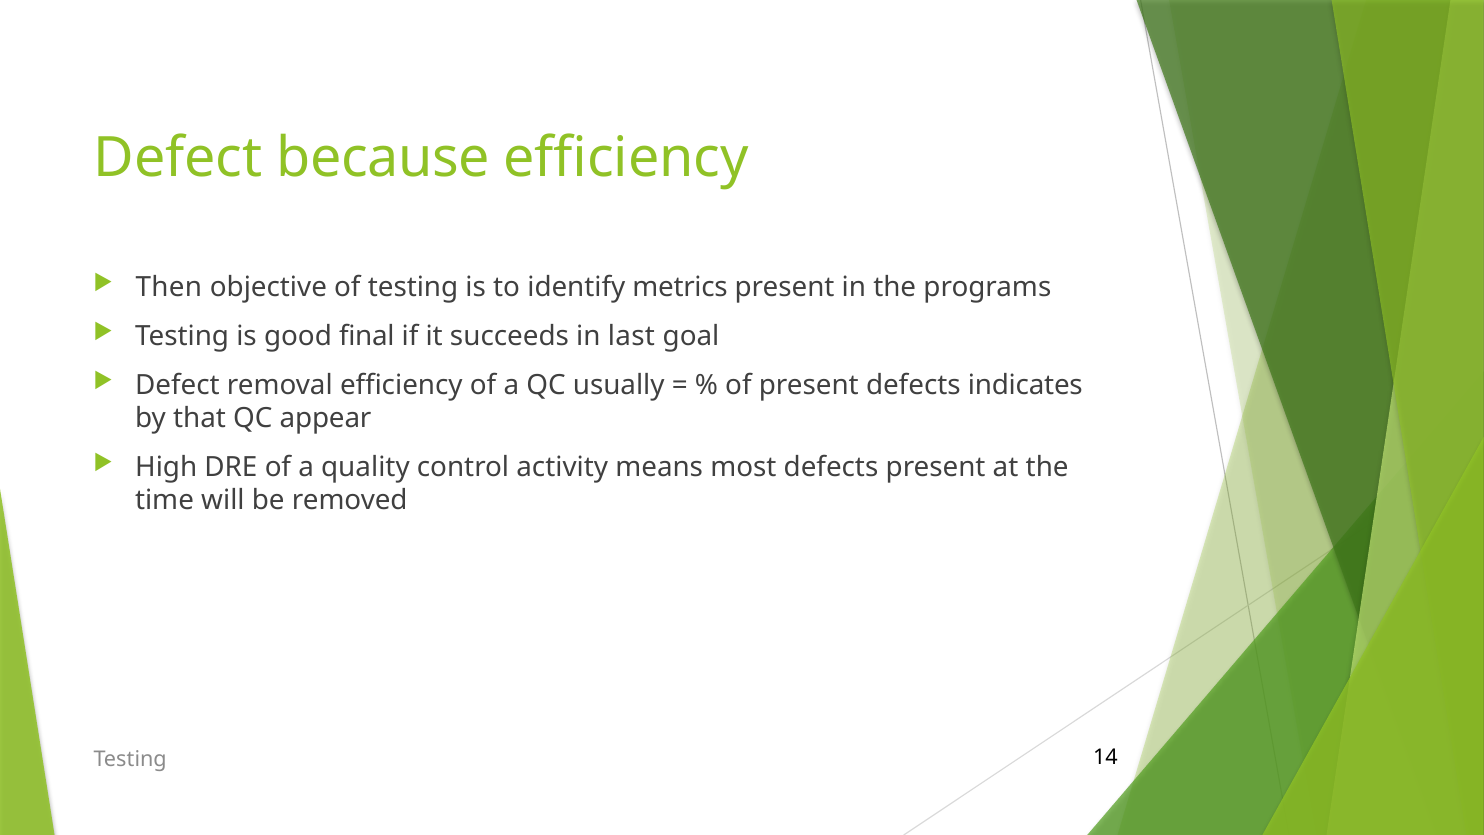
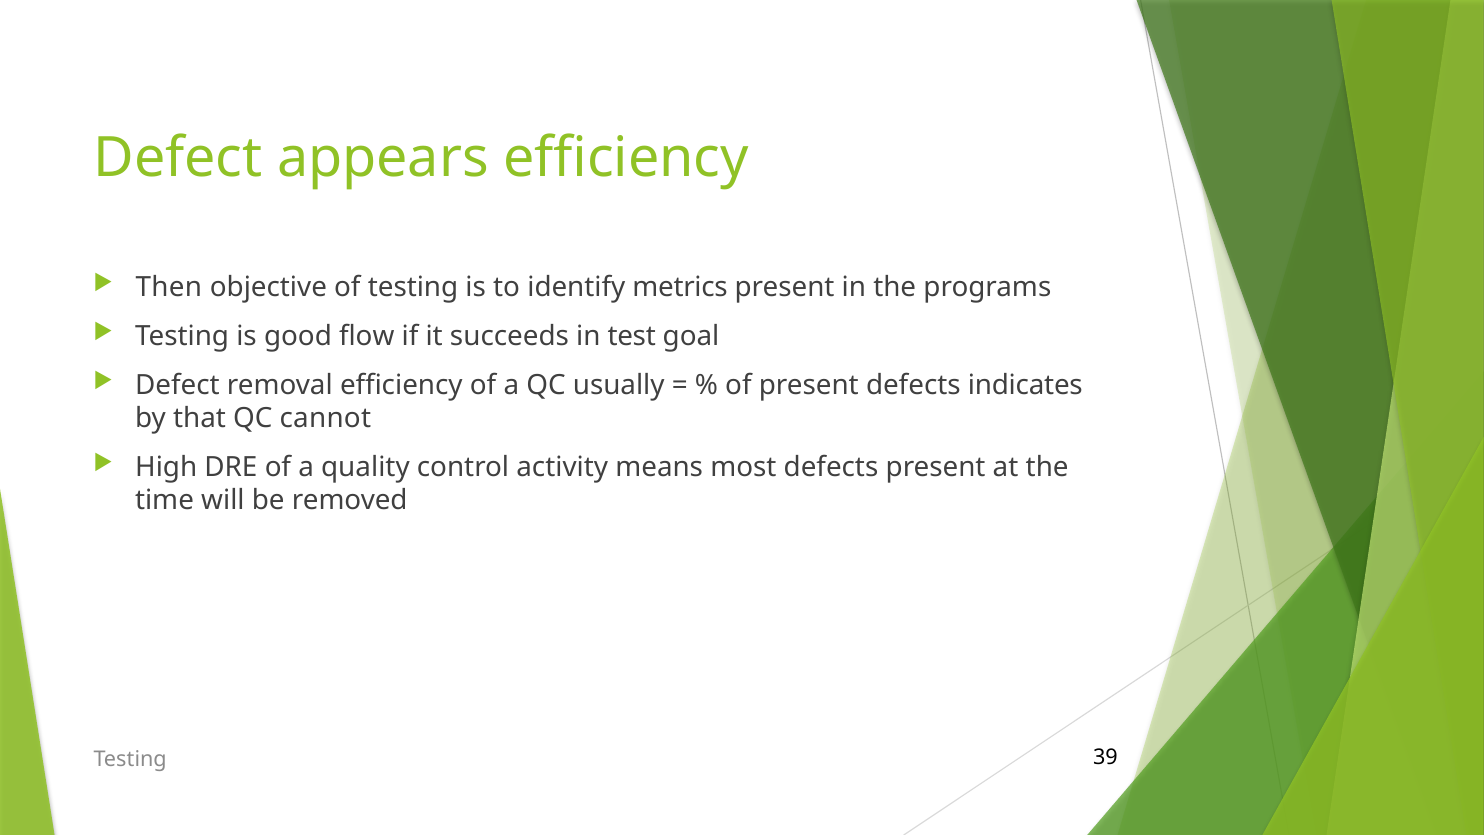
because: because -> appears
final: final -> flow
last: last -> test
appear: appear -> cannot
14: 14 -> 39
